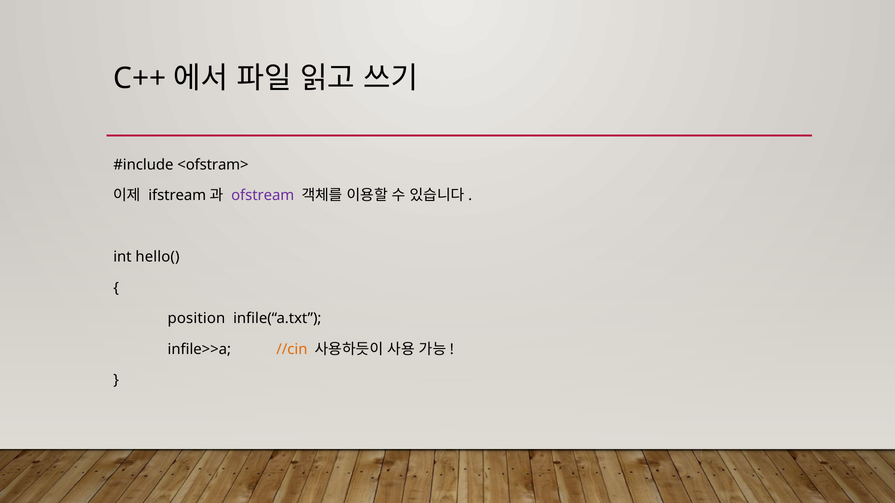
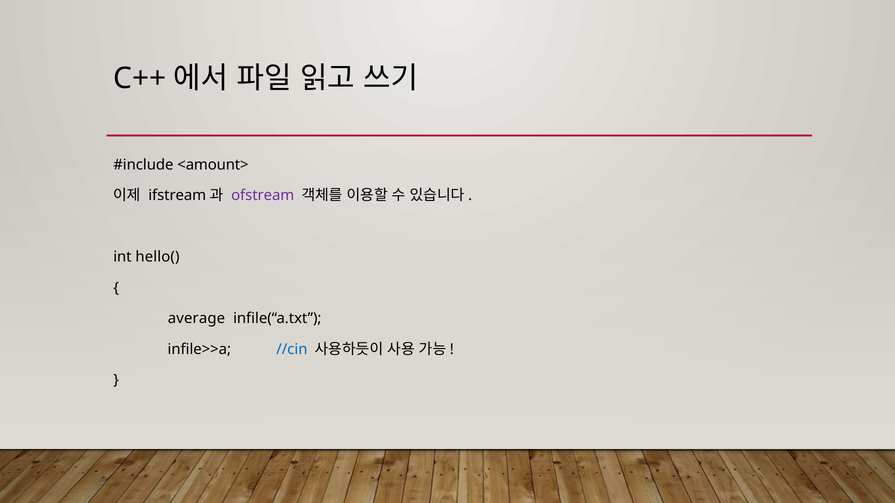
<ofstram>: <ofstram> -> <amount>
position: position -> average
//cin colour: orange -> blue
